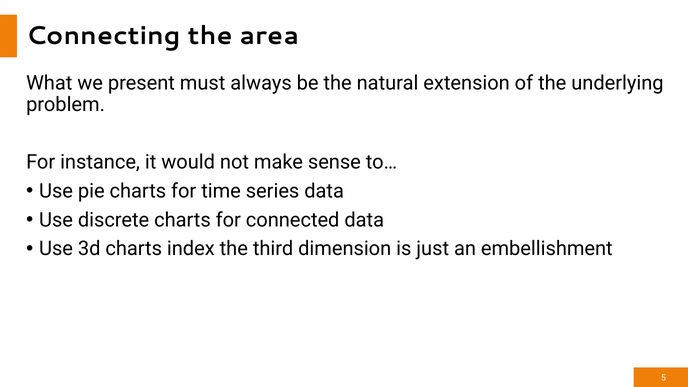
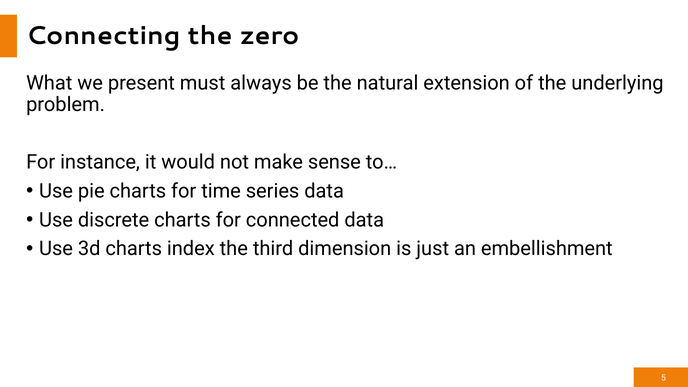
area: area -> zero
